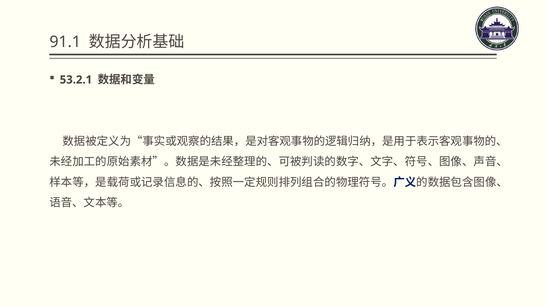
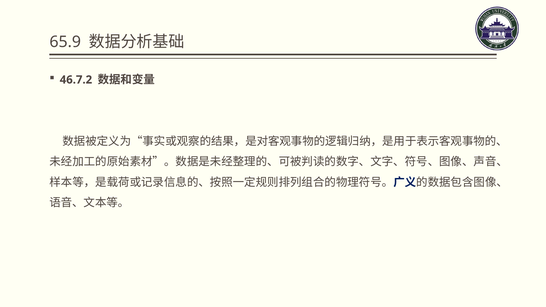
91.1: 91.1 -> 65.9
53.2.1: 53.2.1 -> 46.7.2
